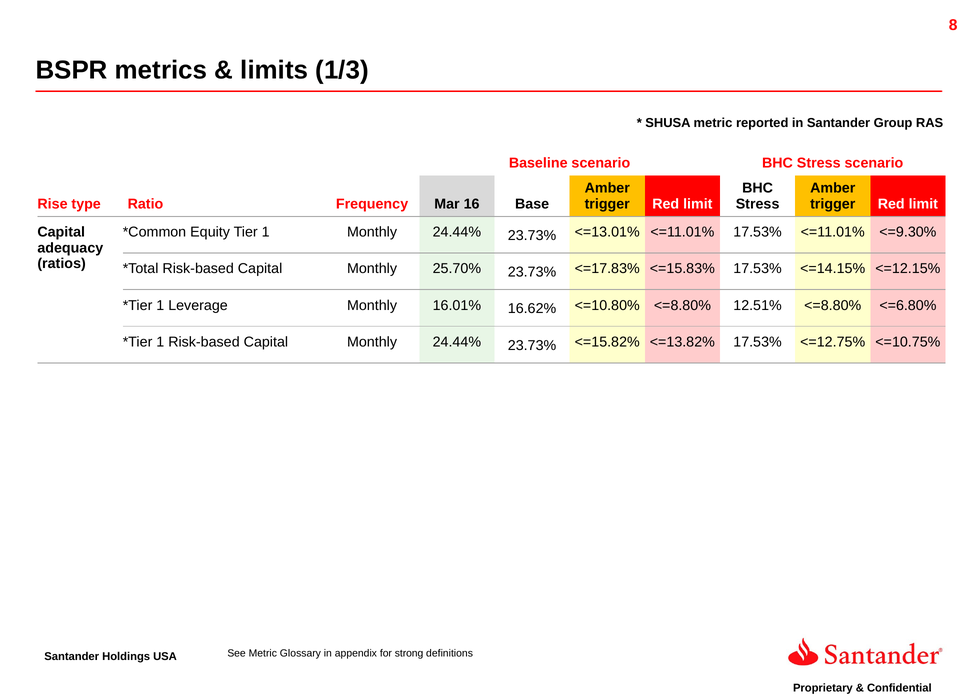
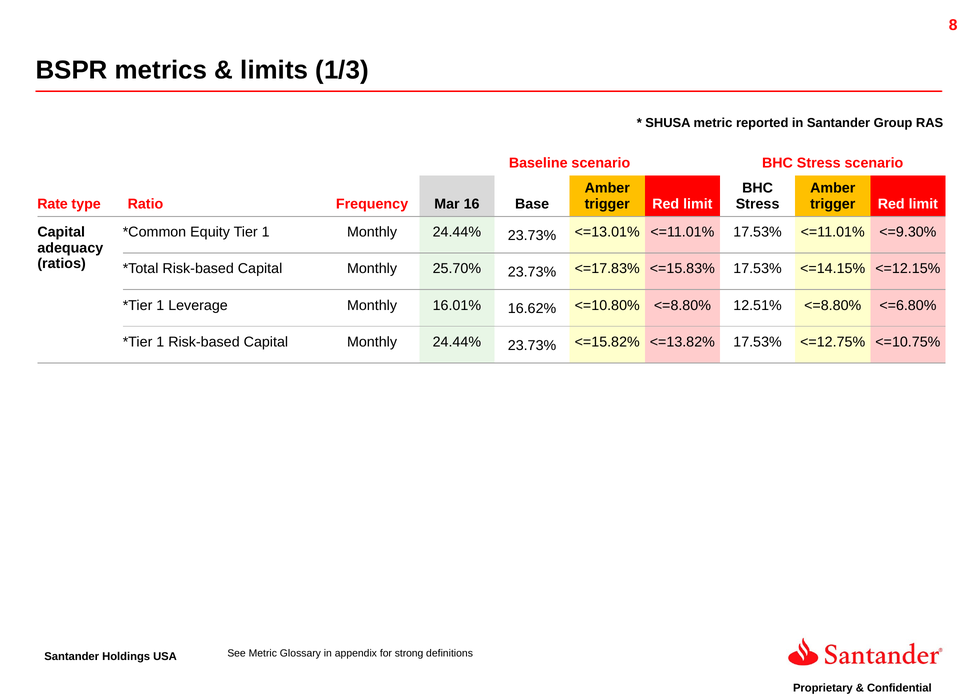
Rise: Rise -> Rate
